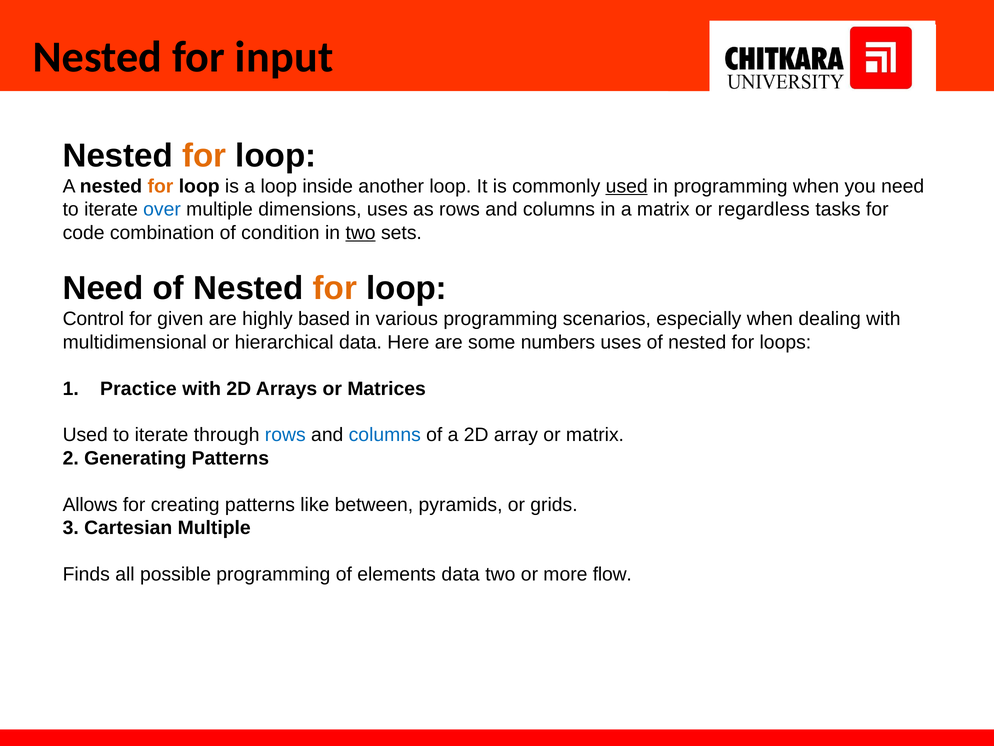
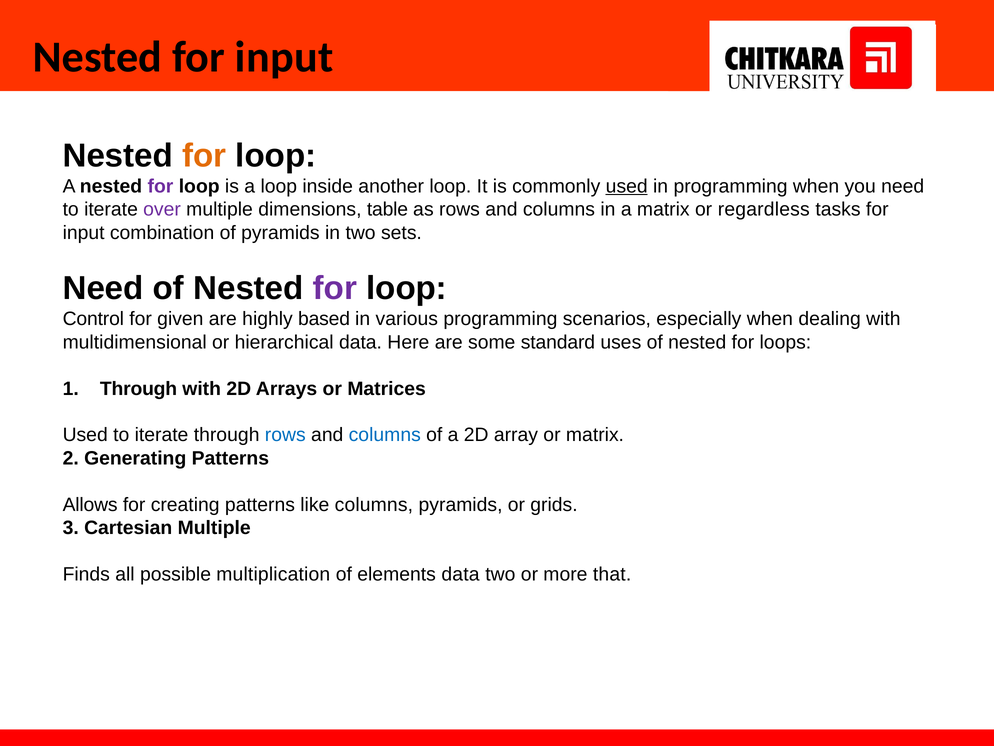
for at (160, 186) colour: orange -> purple
over colour: blue -> purple
dimensions uses: uses -> table
code at (84, 233): code -> input
of condition: condition -> pyramids
two at (361, 233) underline: present -> none
for at (335, 288) colour: orange -> purple
numbers: numbers -> standard
Practice at (138, 388): Practice -> Through
like between: between -> columns
possible programming: programming -> multiplication
flow: flow -> that
